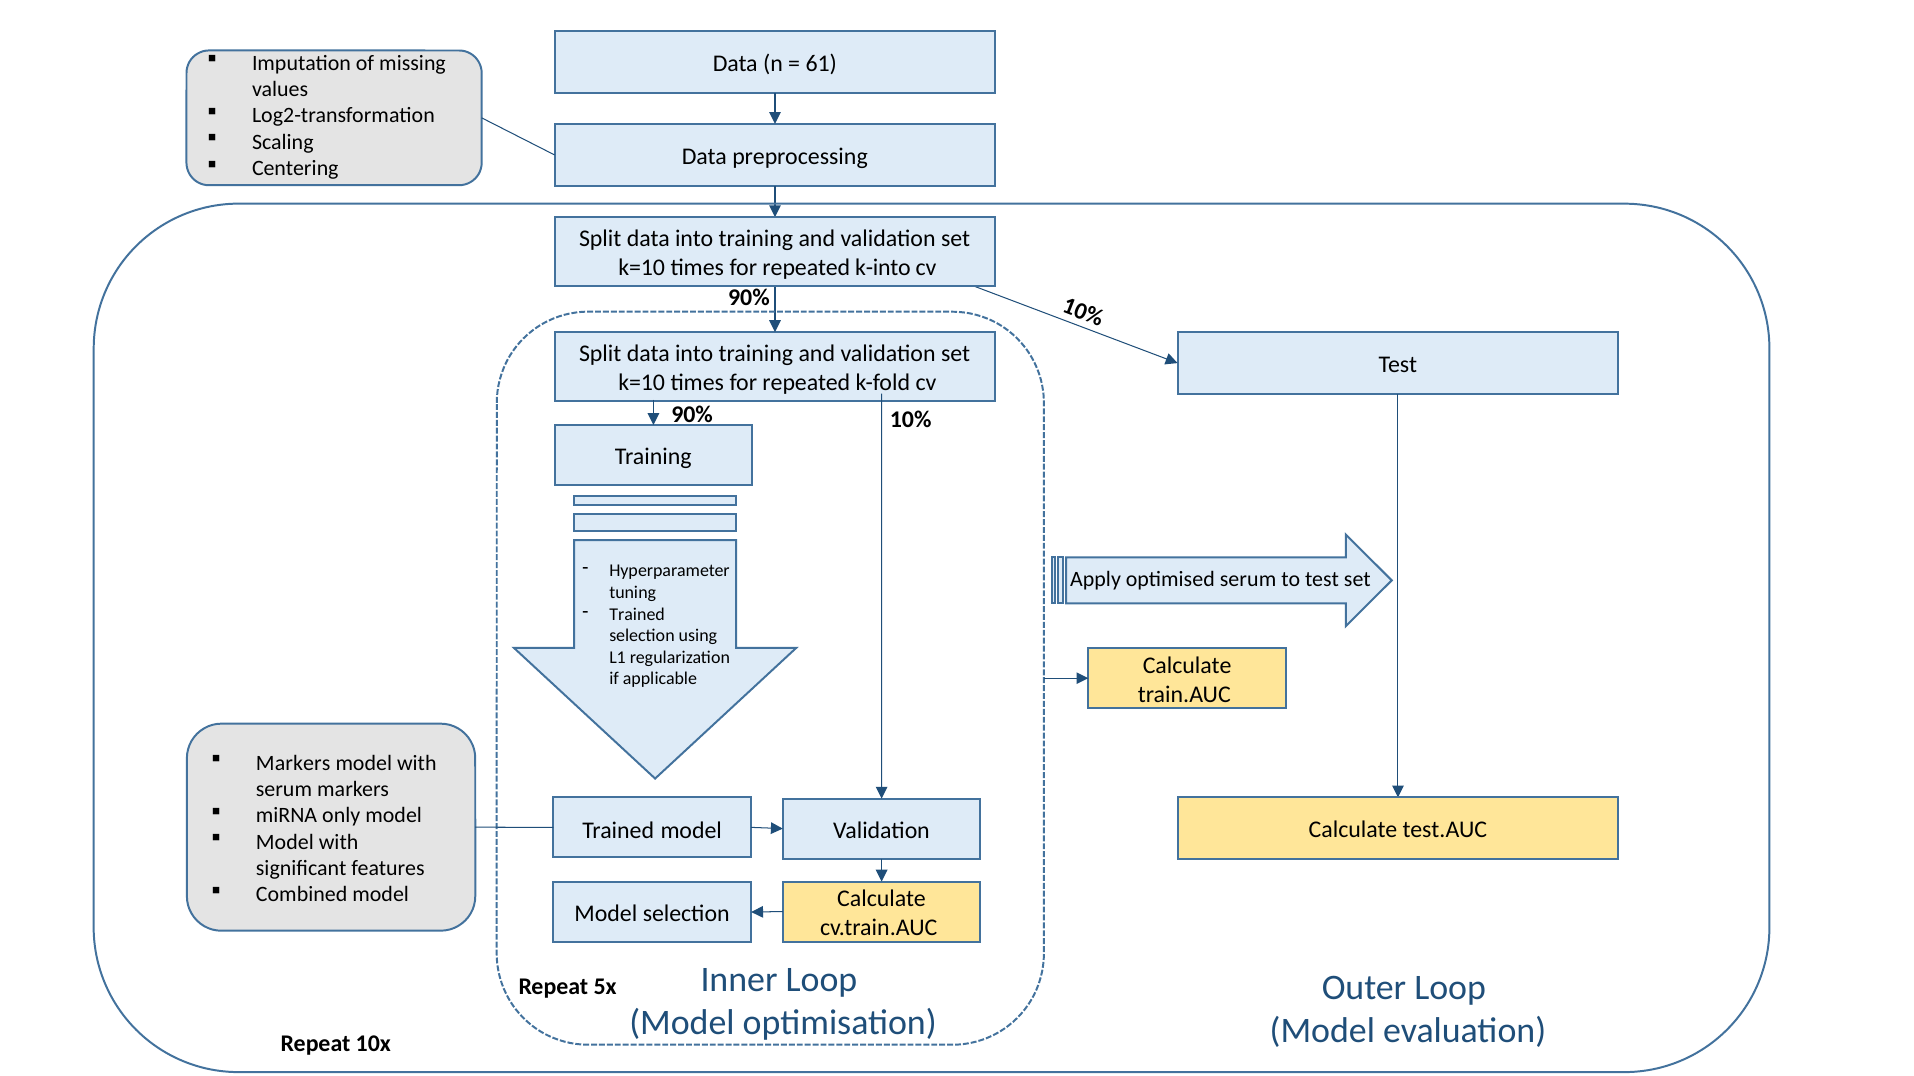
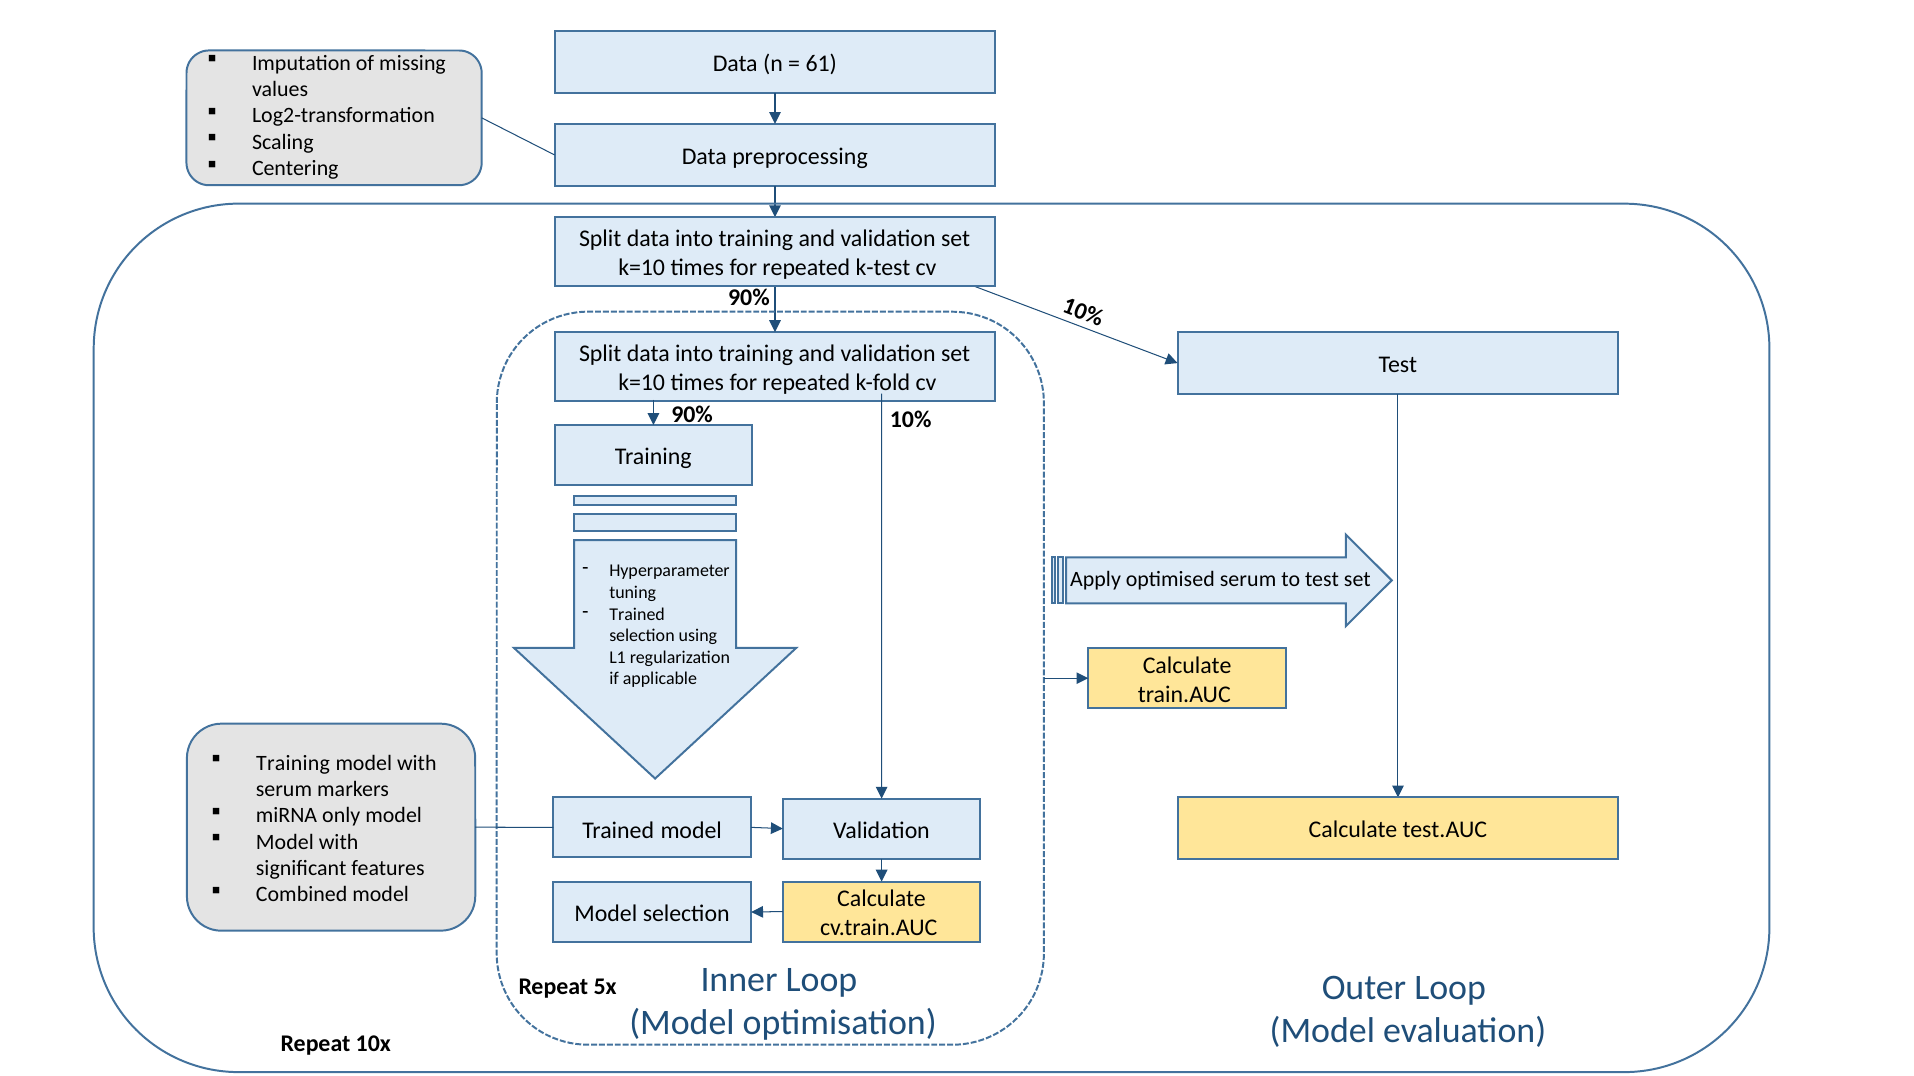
k-into: k-into -> k-test
Markers at (293, 763): Markers -> Training
